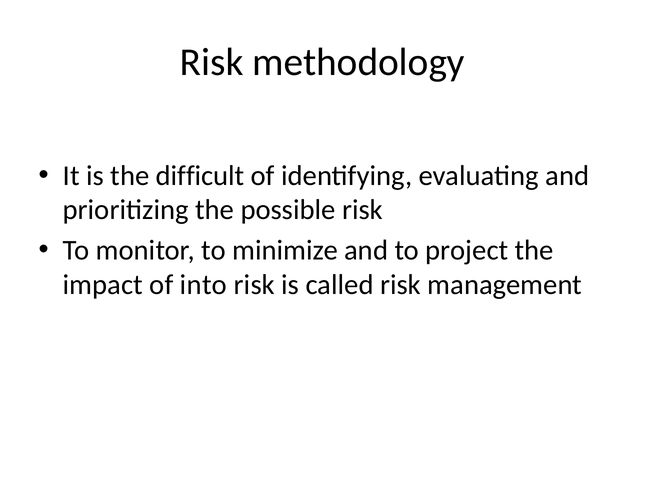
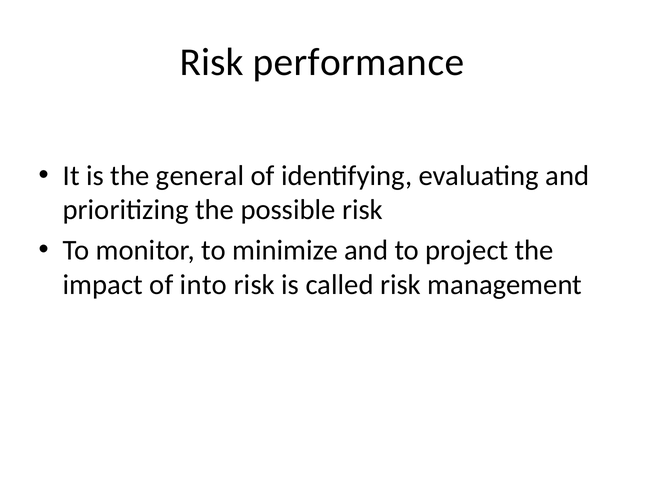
methodology: methodology -> performance
difficult: difficult -> general
